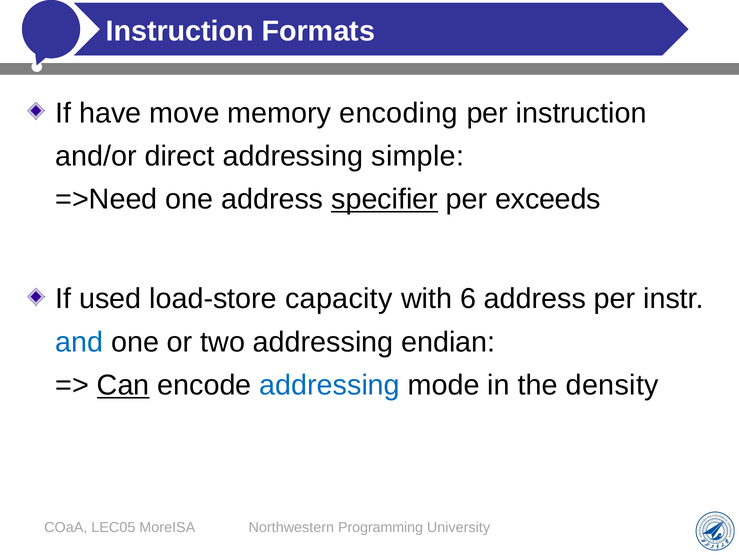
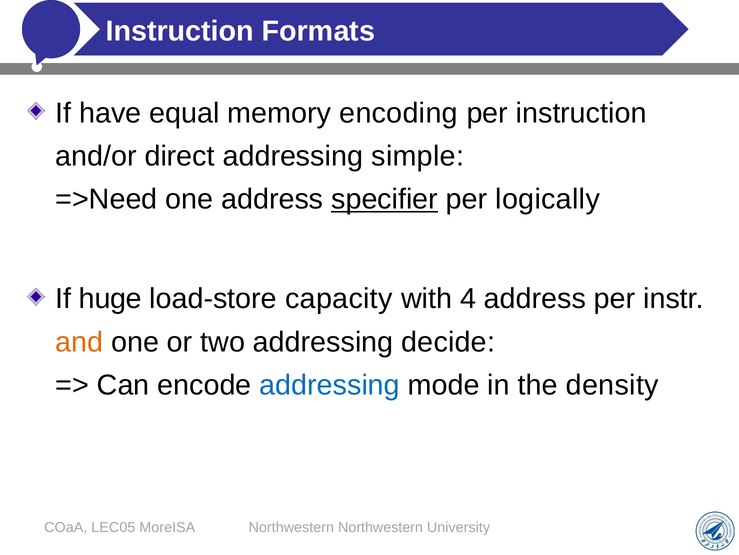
move: move -> equal
exceeds: exceeds -> logically
used: used -> huge
6: 6 -> 4
and colour: blue -> orange
endian: endian -> decide
Can underline: present -> none
Northwestern Programming: Programming -> Northwestern
